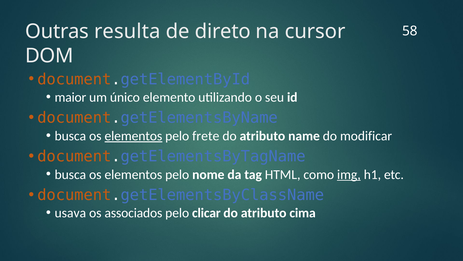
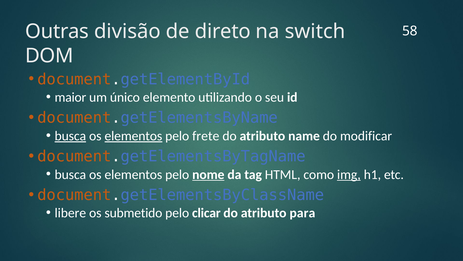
resulta: resulta -> divisão
cursor: cursor -> switch
busca at (70, 136) underline: none -> present
nome underline: none -> present
usava: usava -> libere
associados: associados -> submetido
cima: cima -> para
